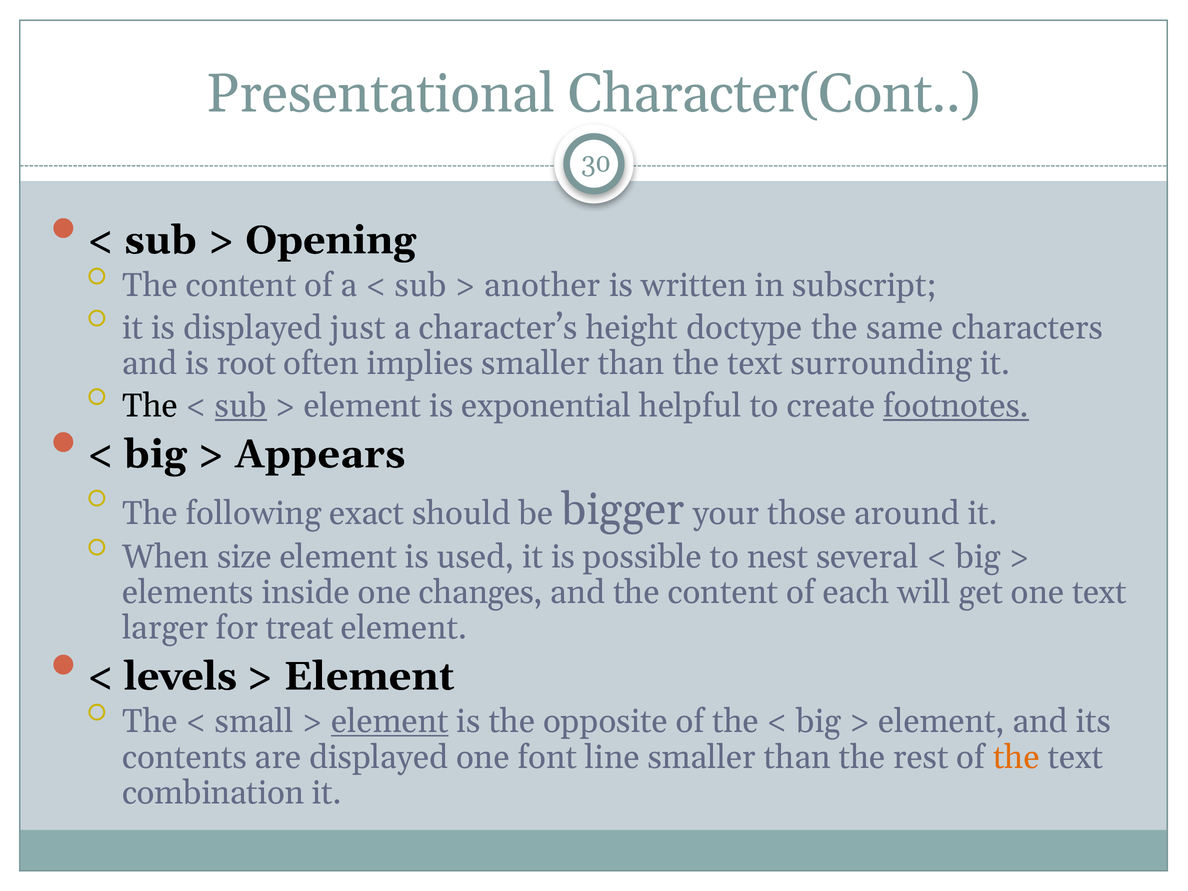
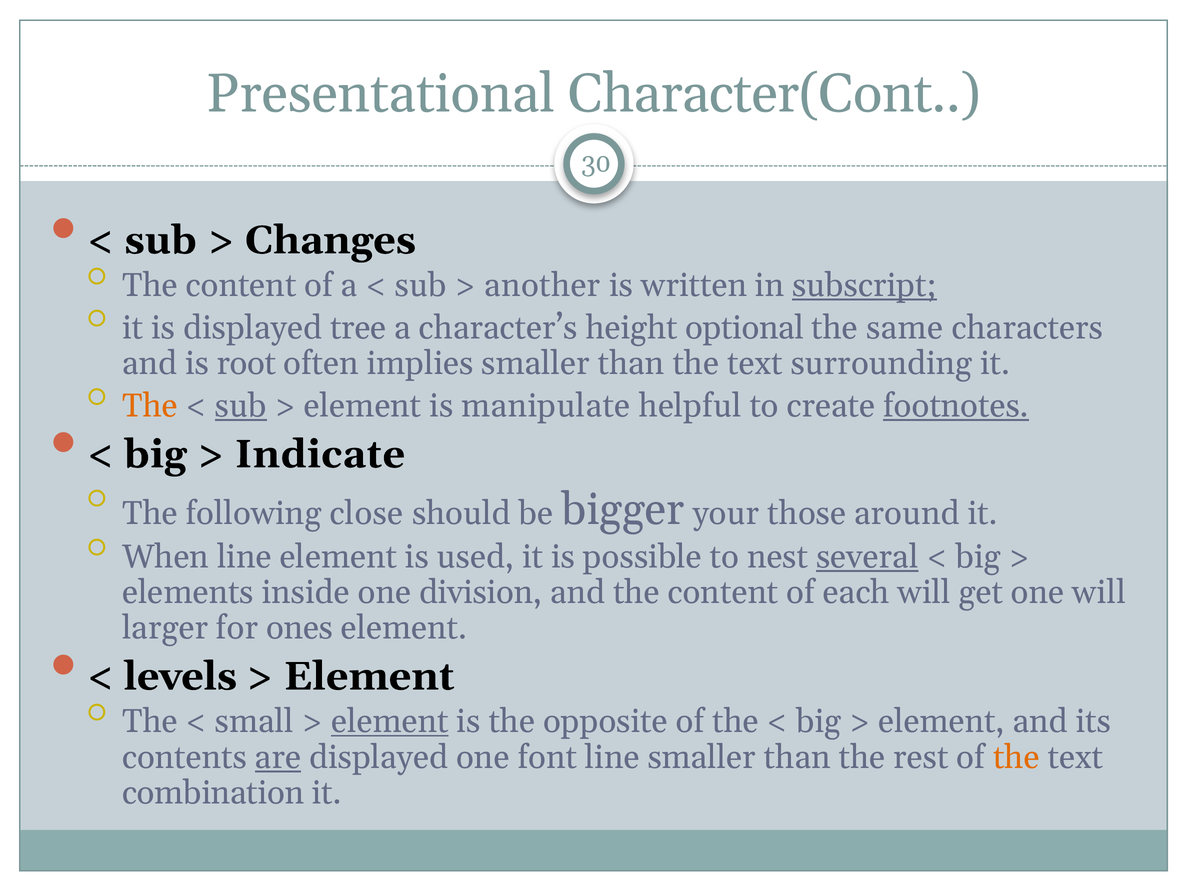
Opening: Opening -> Changes
subscript underline: none -> present
just: just -> tree
doctype: doctype -> optional
The at (150, 406) colour: black -> orange
exponential: exponential -> manipulate
Appears: Appears -> Indicate
exact: exact -> close
When size: size -> line
several underline: none -> present
changes: changes -> division
one text: text -> will
treat: treat -> ones
are underline: none -> present
